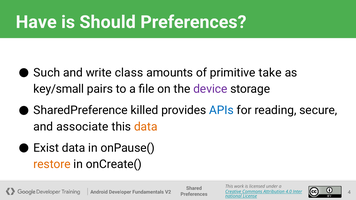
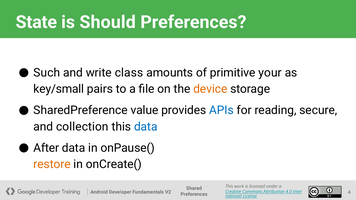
Have: Have -> State
take: take -> your
device colour: purple -> orange
killed: killed -> value
associate: associate -> collection
data at (146, 127) colour: orange -> blue
Exist: Exist -> After
